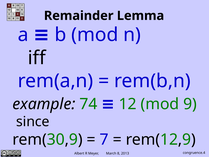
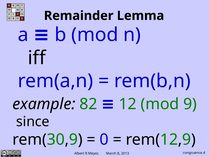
74: 74 -> 82
7: 7 -> 0
